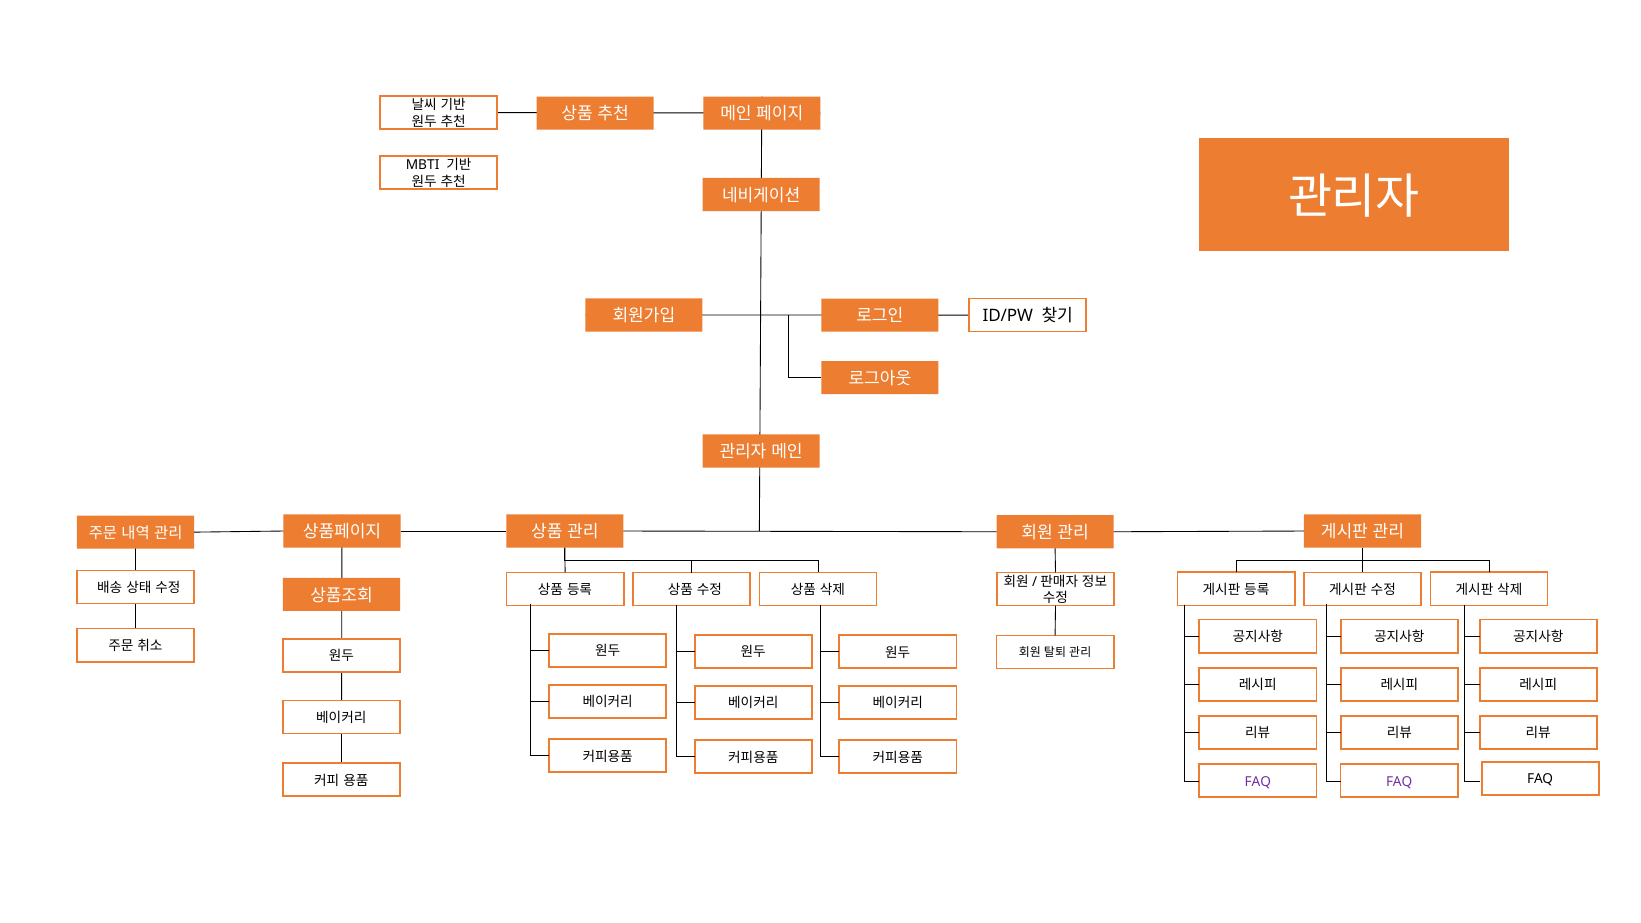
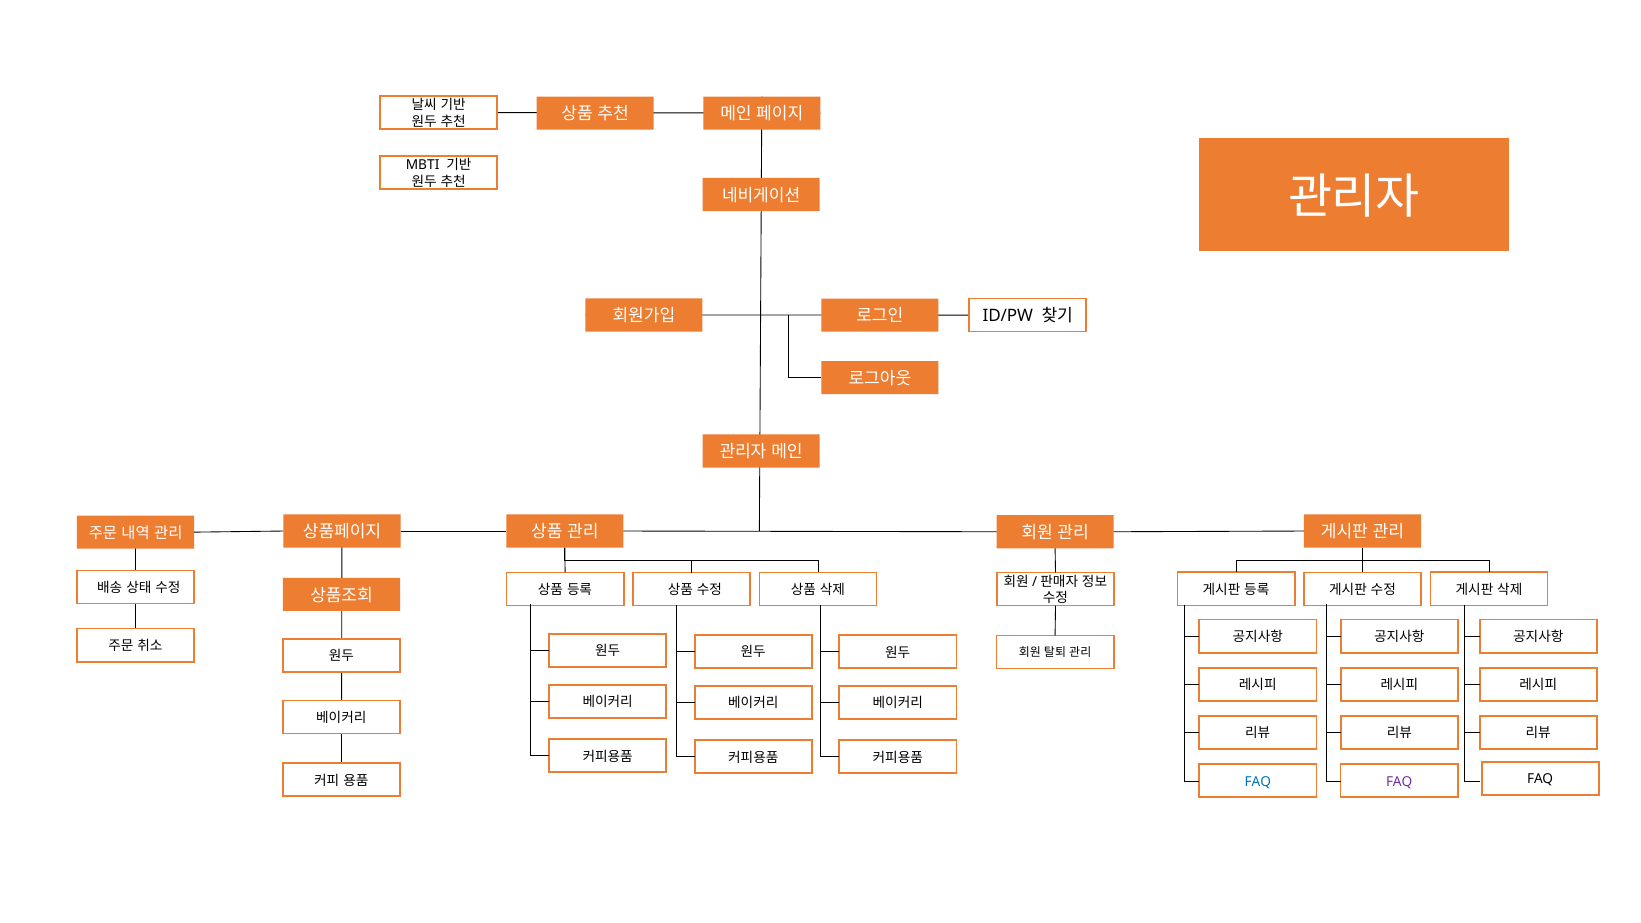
FAQ at (1258, 782) colour: purple -> blue
